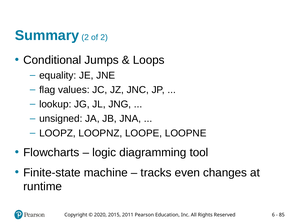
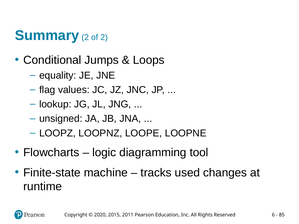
even: even -> used
